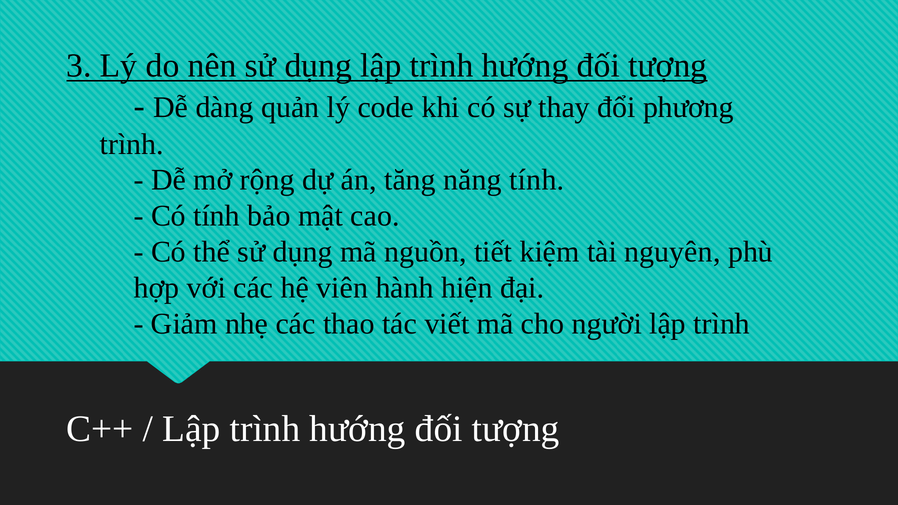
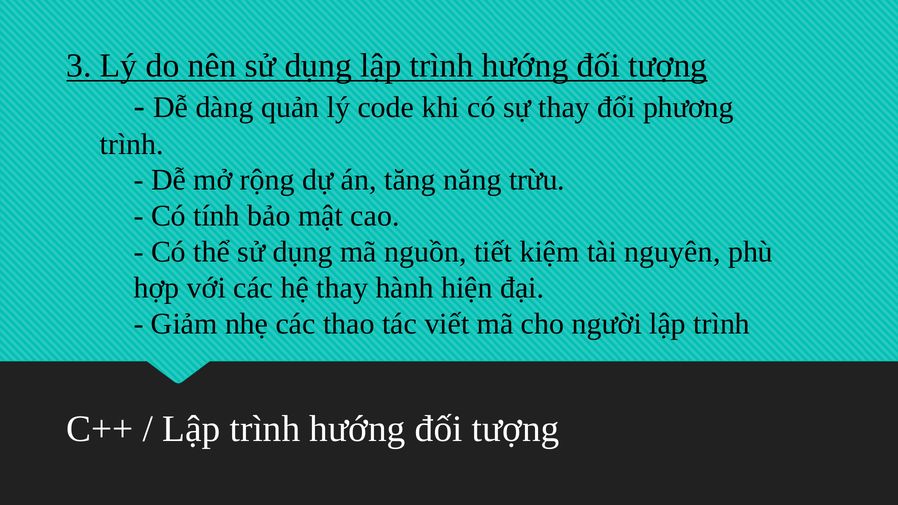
năng tính: tính -> trừu
hệ viên: viên -> thay
